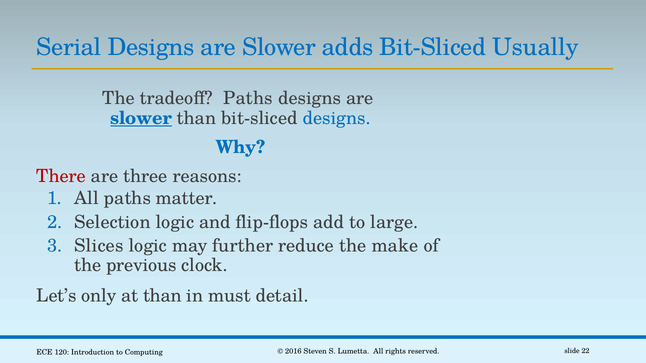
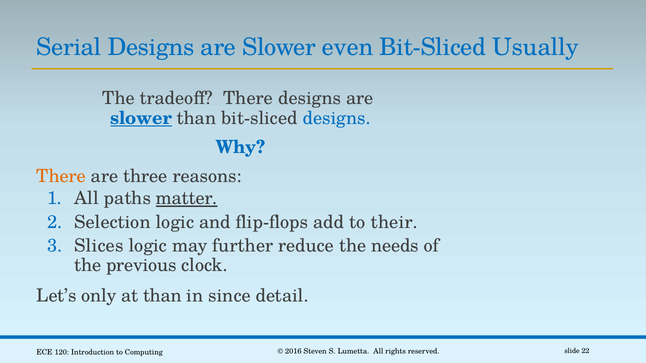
adds: adds -> even
tradeoff Paths: Paths -> There
There at (61, 176) colour: red -> orange
matter underline: none -> present
large: large -> their
make: make -> needs
must: must -> since
